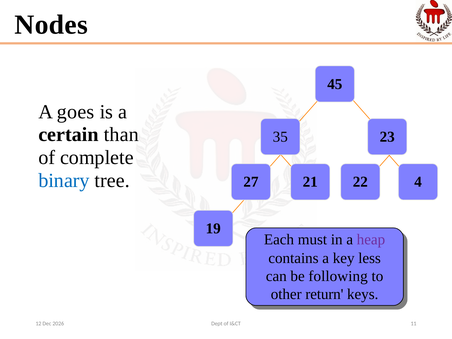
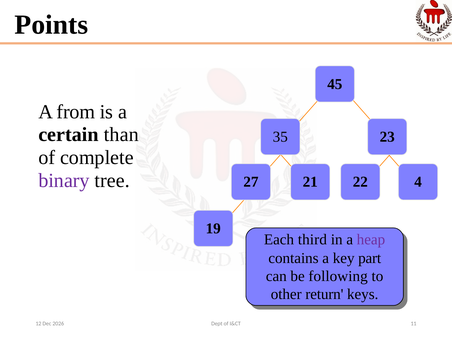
Nodes: Nodes -> Points
goes: goes -> from
binary colour: blue -> purple
must: must -> third
less: less -> part
